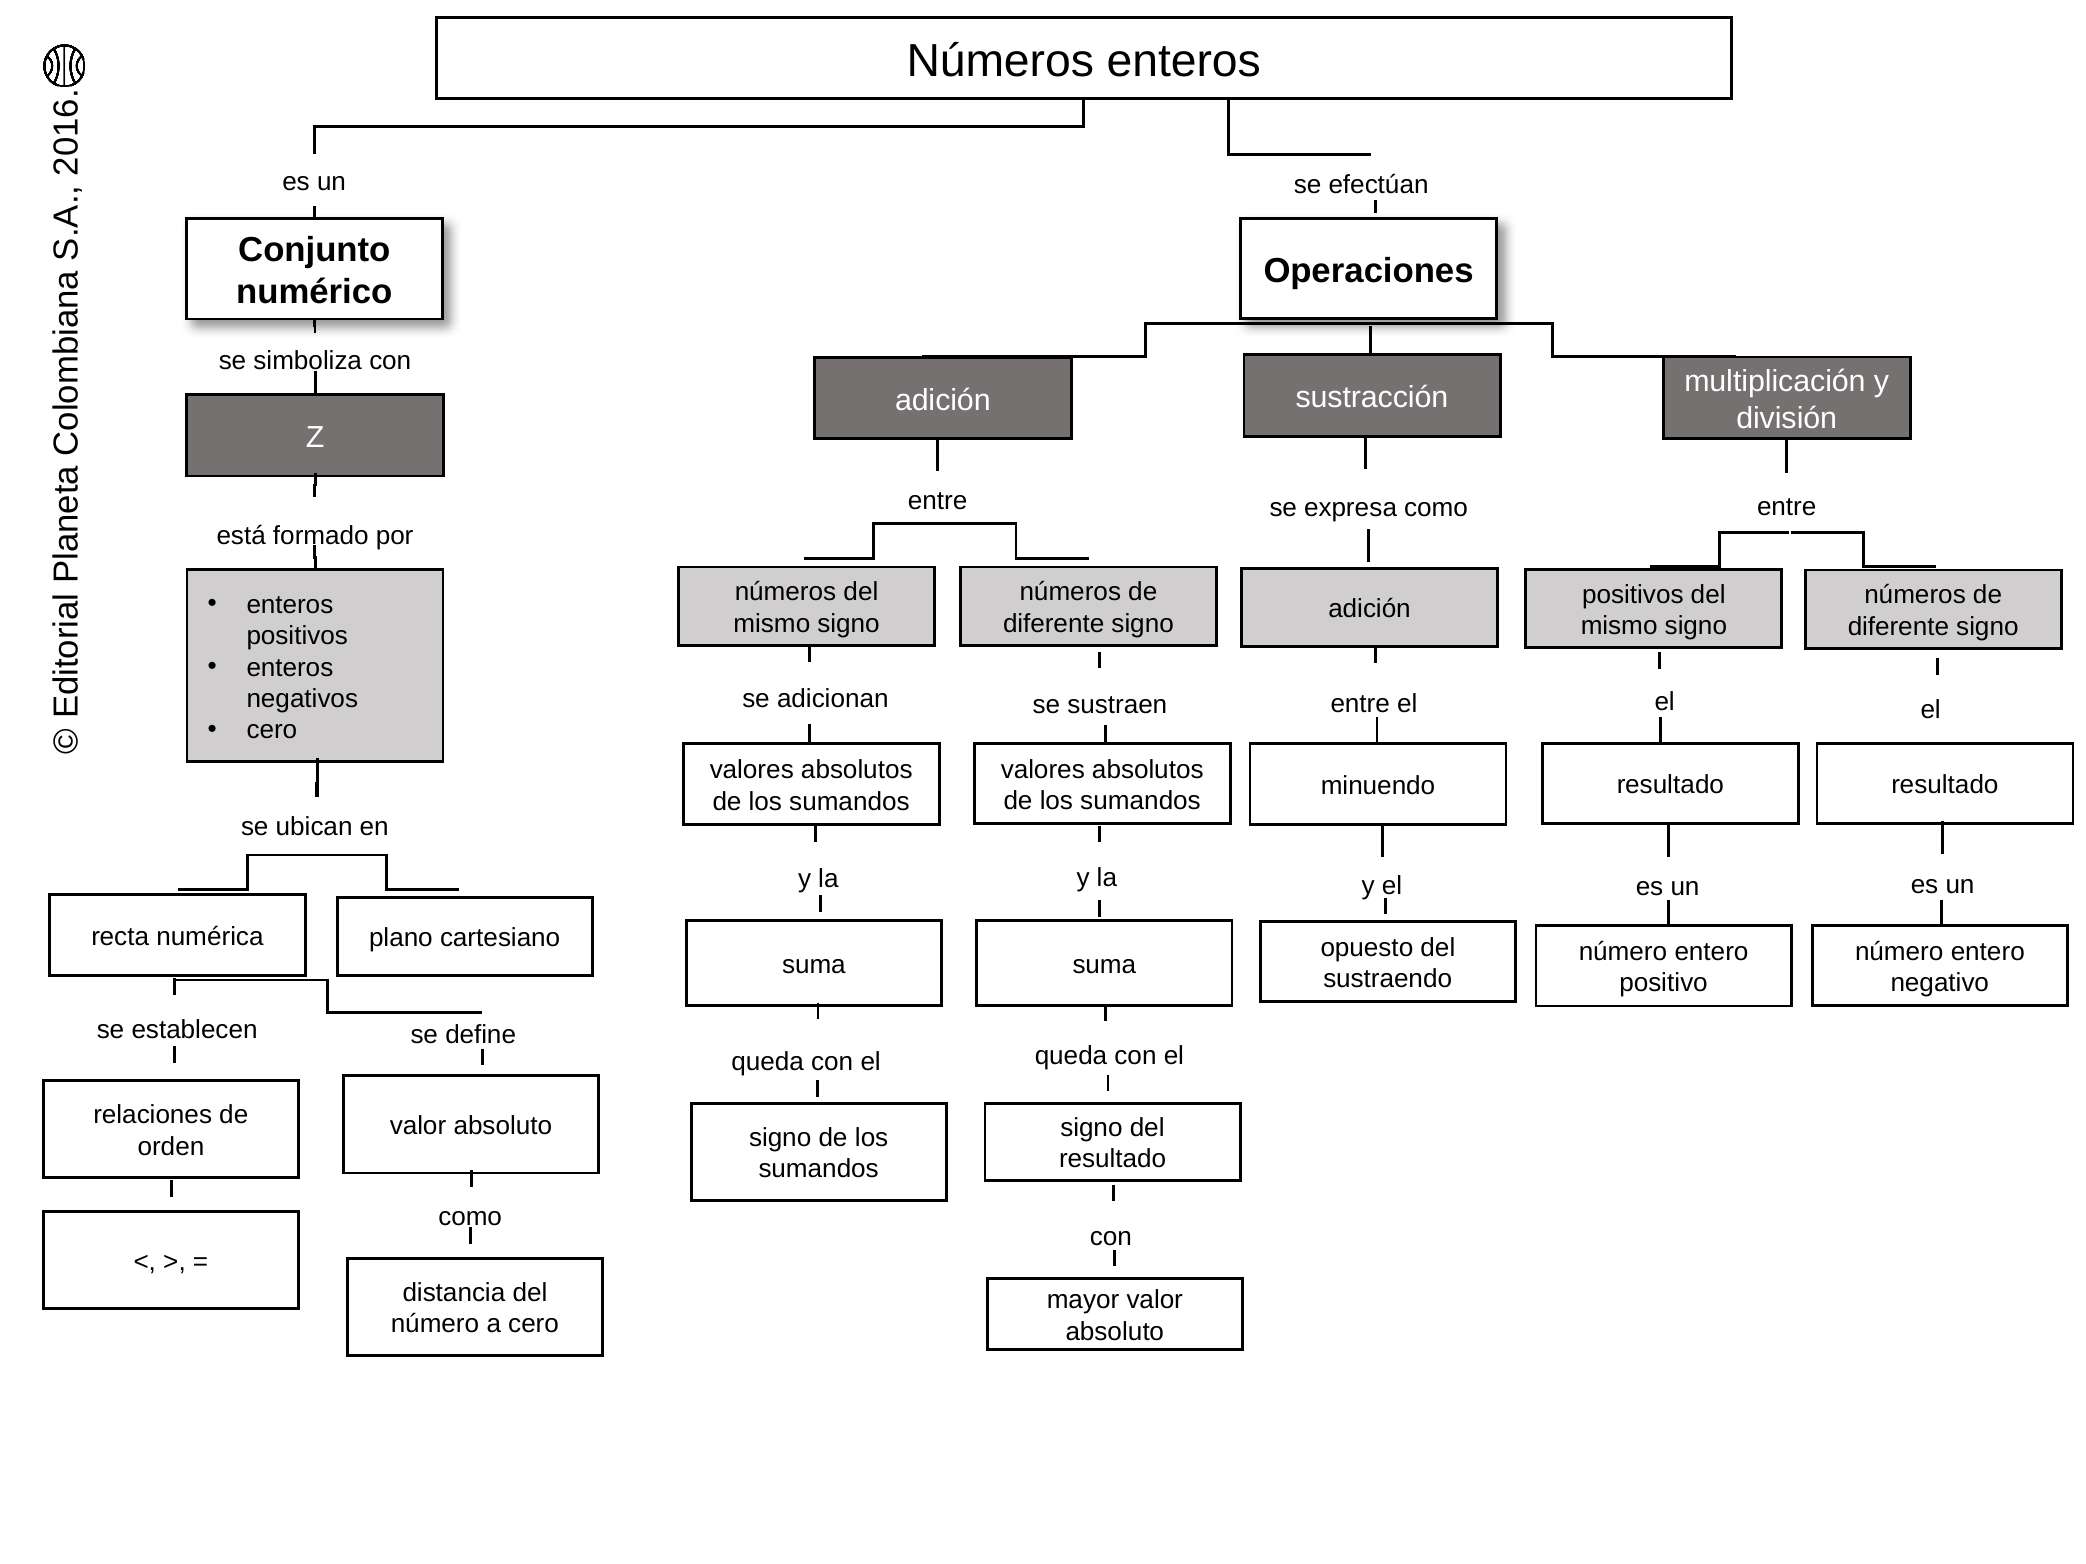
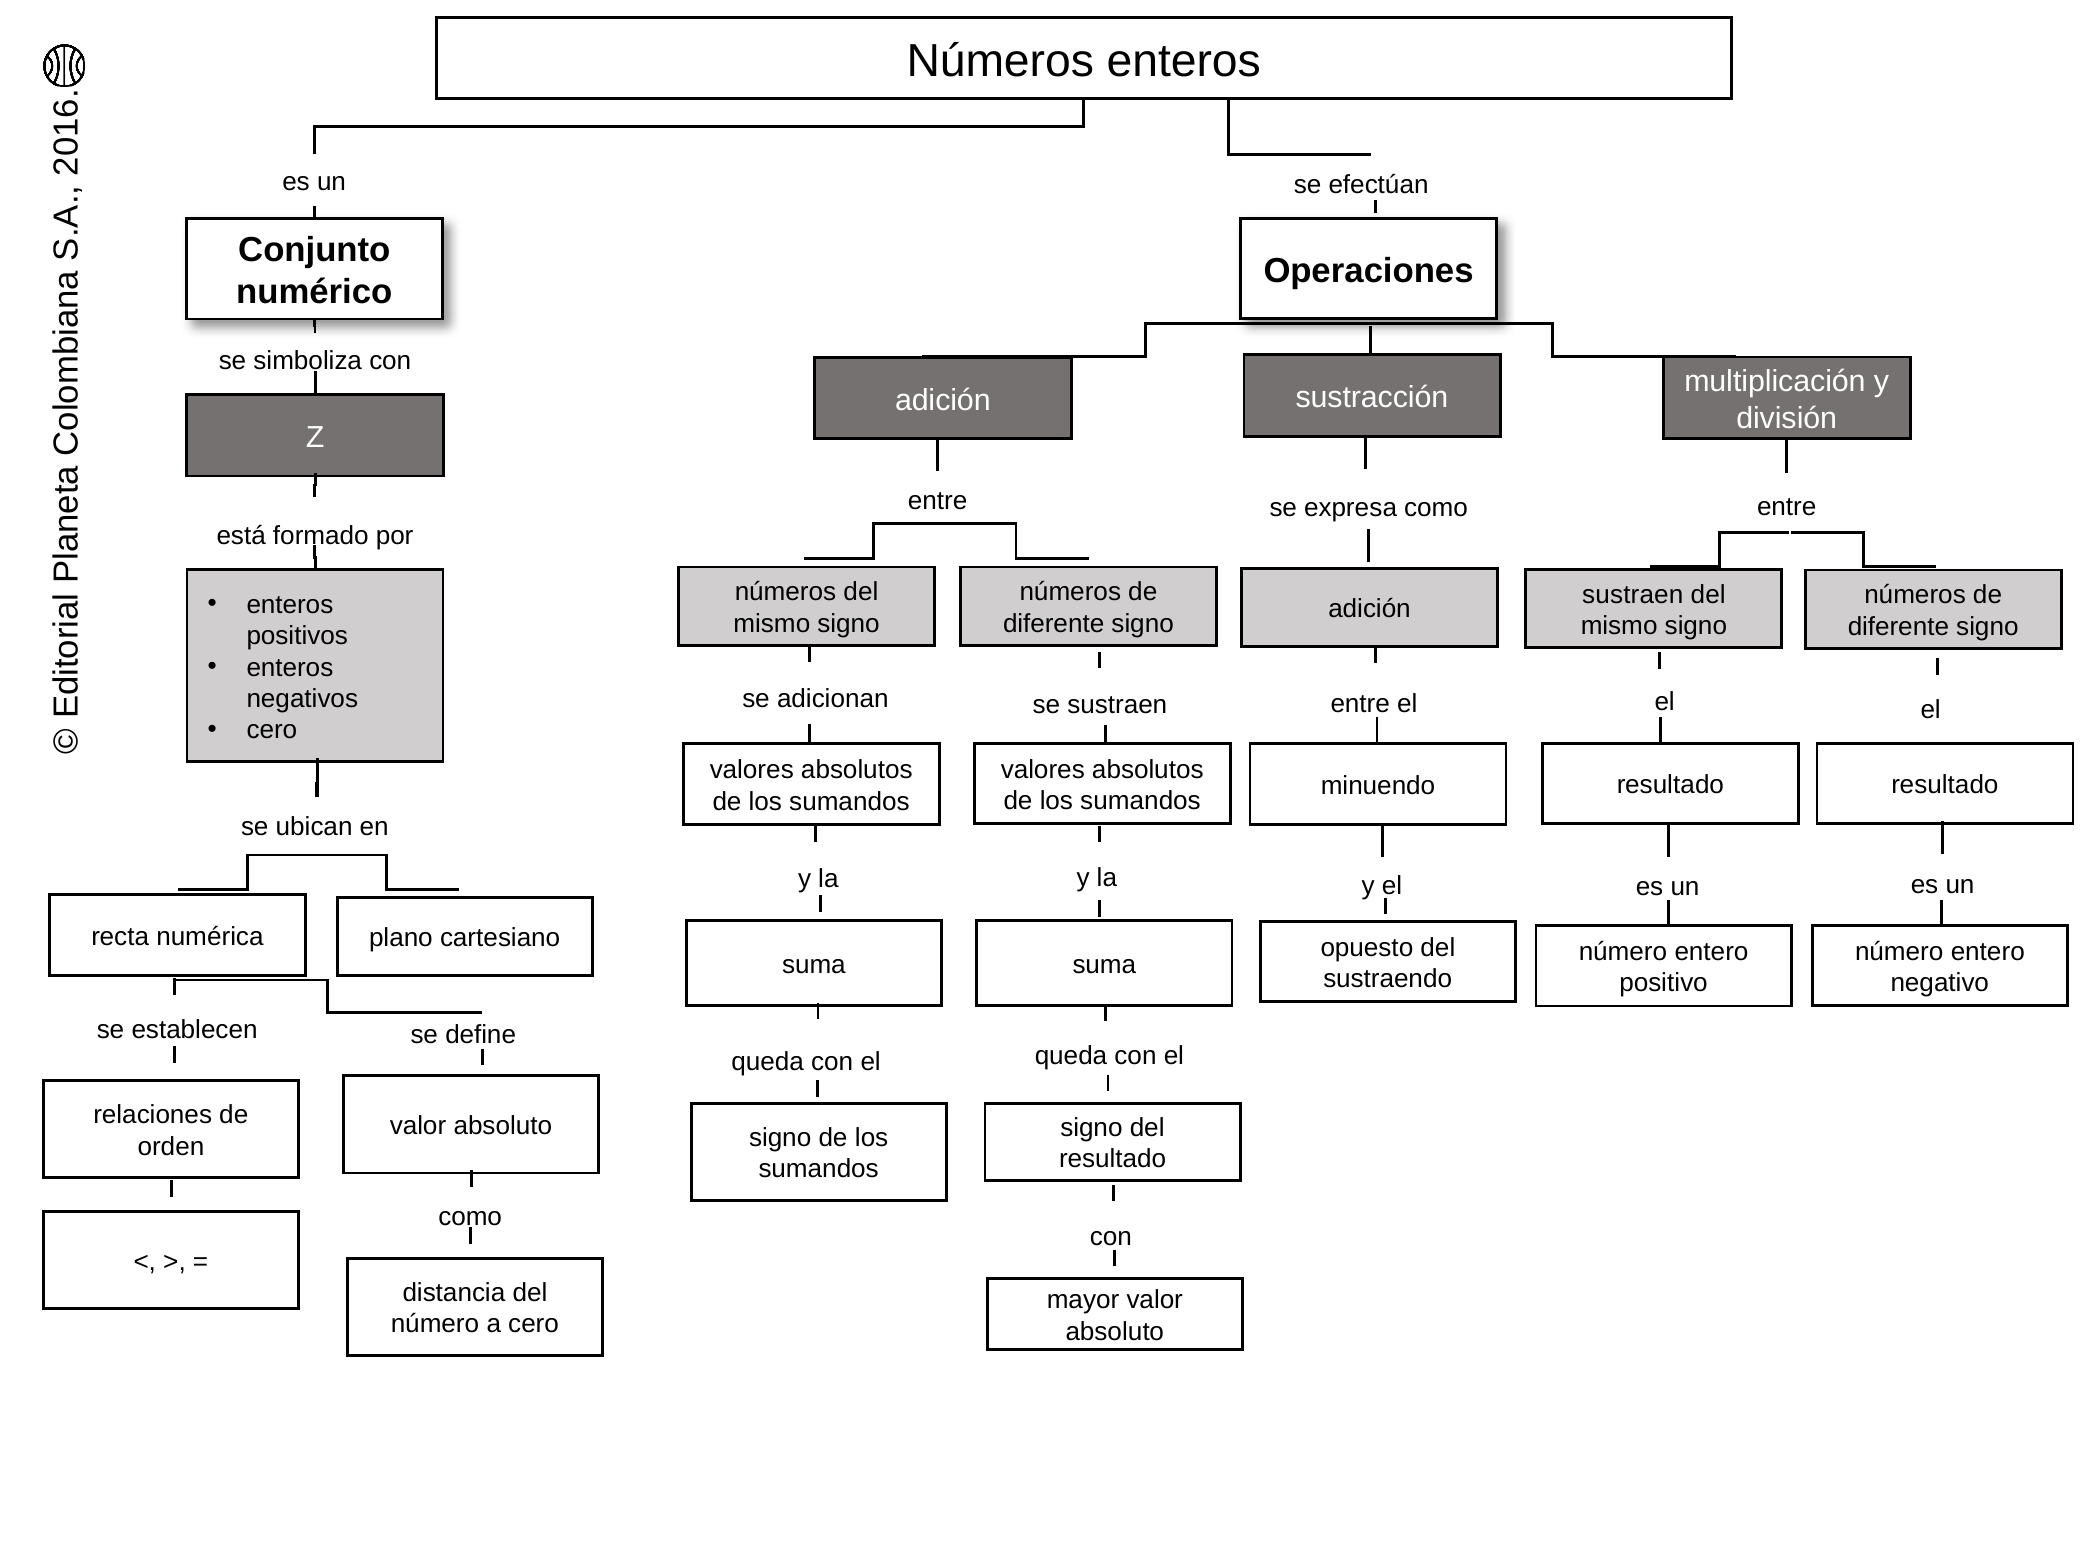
positivos at (1633, 595): positivos -> sustraen
